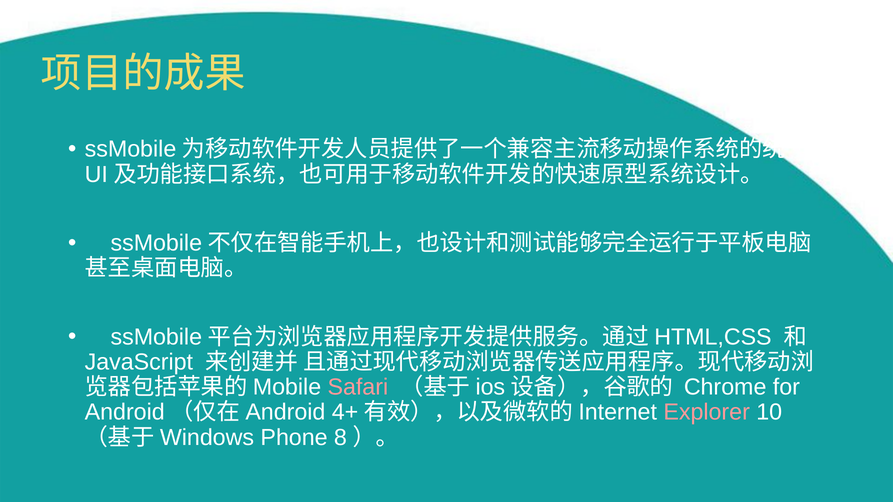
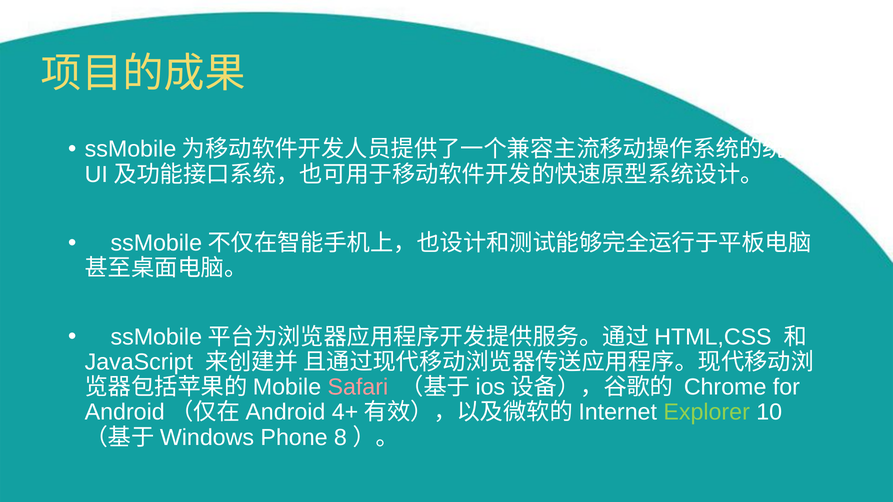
Explorer colour: pink -> light green
